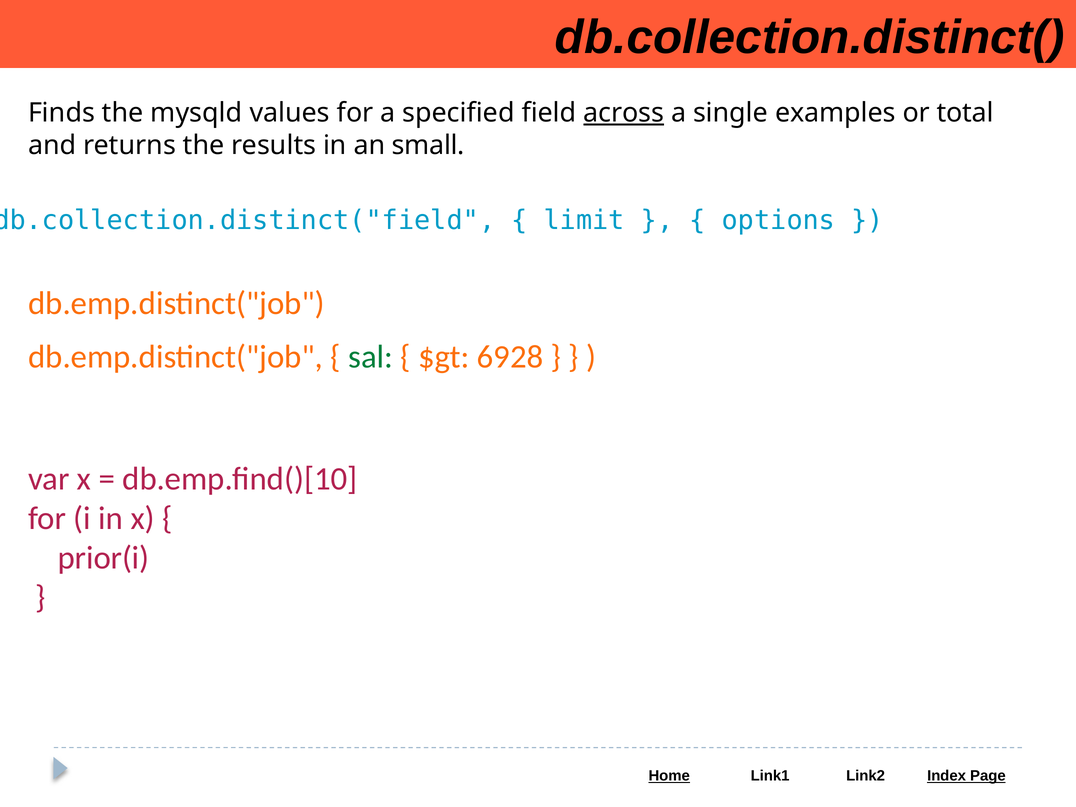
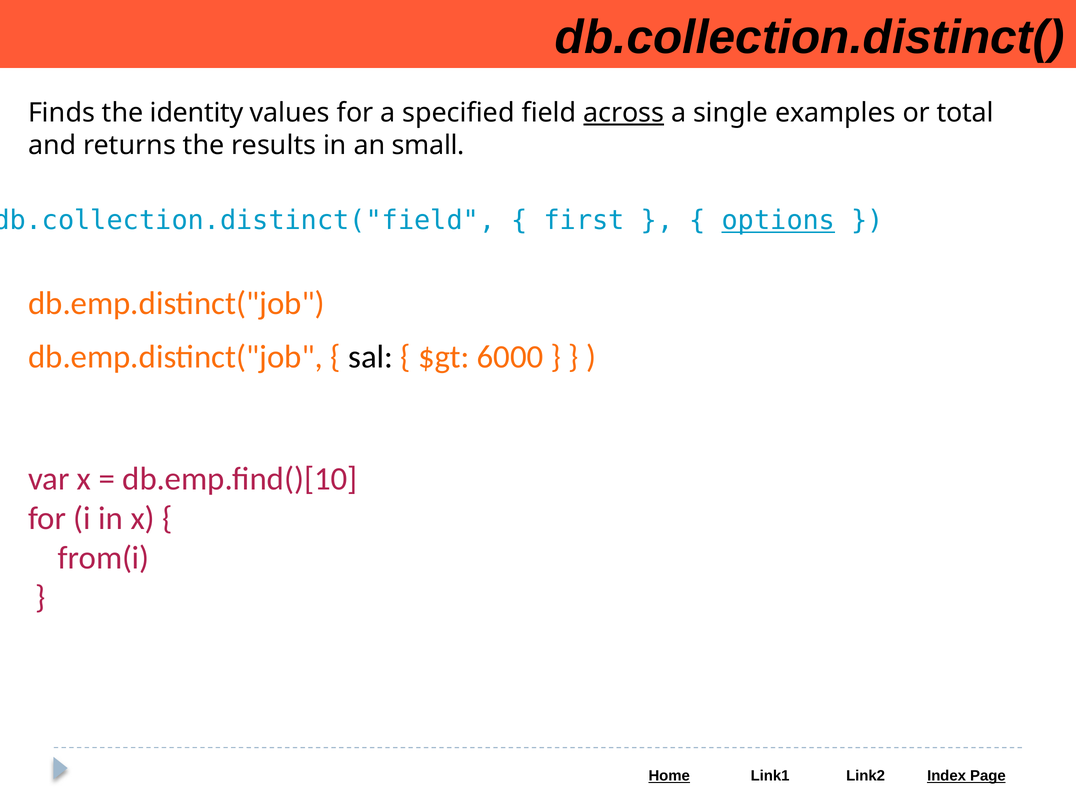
mysqld: mysqld -> identity
limit: limit -> first
options underline: none -> present
sal colour: green -> black
6928: 6928 -> 6000
prior(i: prior(i -> from(i
